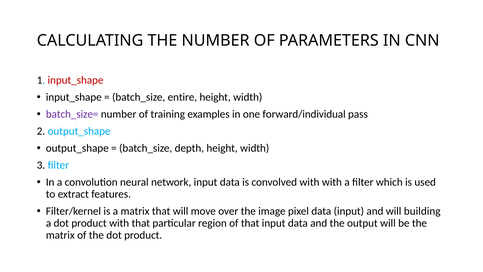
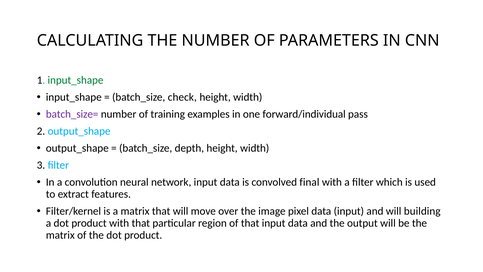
input_shape at (76, 80) colour: red -> green
entire: entire -> check
convolved with: with -> final
